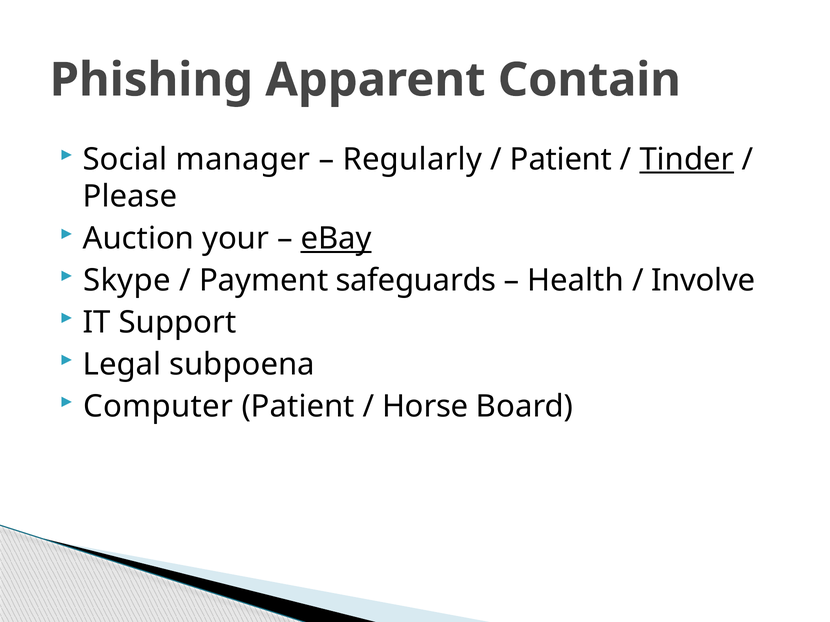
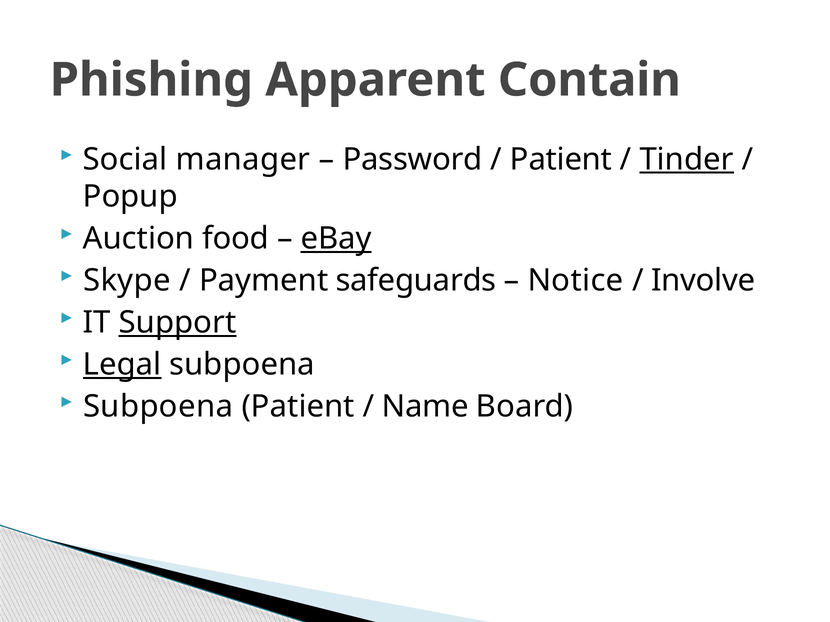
Regularly: Regularly -> Password
Please: Please -> Popup
your: your -> food
Health: Health -> Notice
Support underline: none -> present
Legal underline: none -> present
Computer at (158, 407): Computer -> Subpoena
Horse: Horse -> Name
